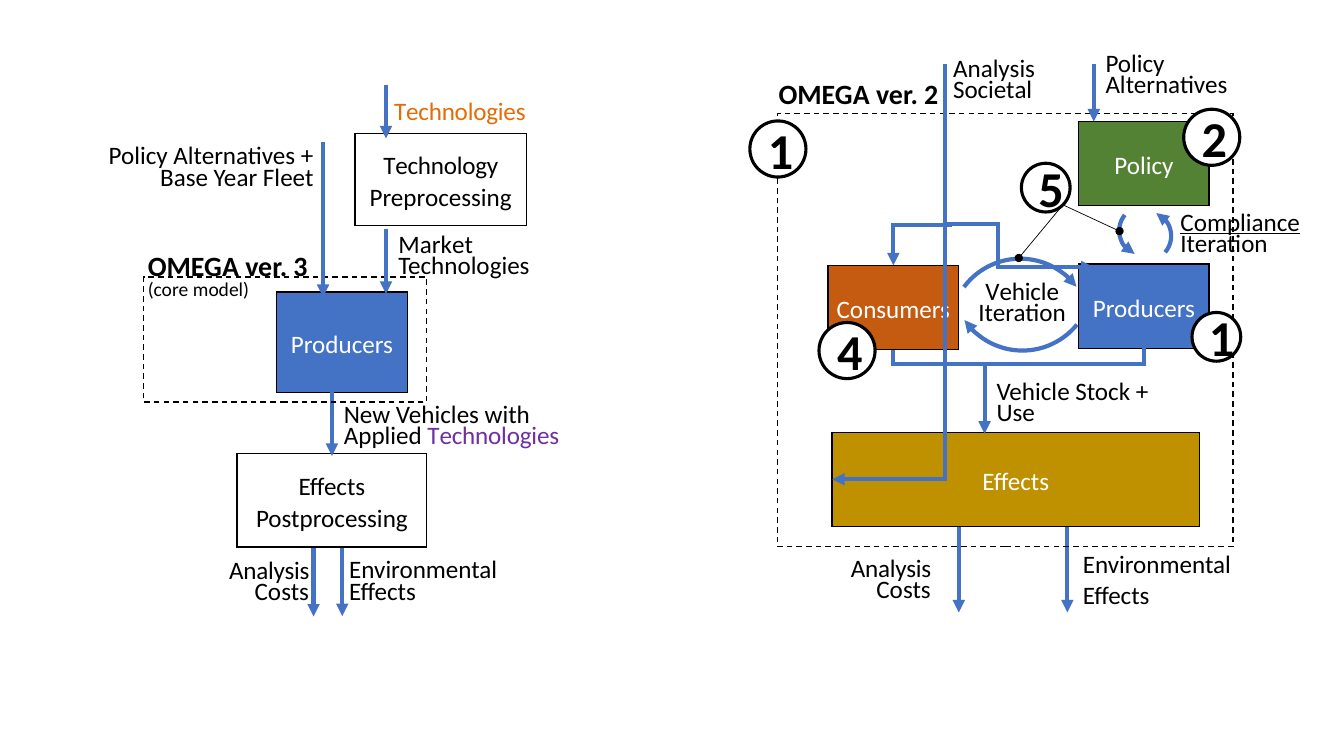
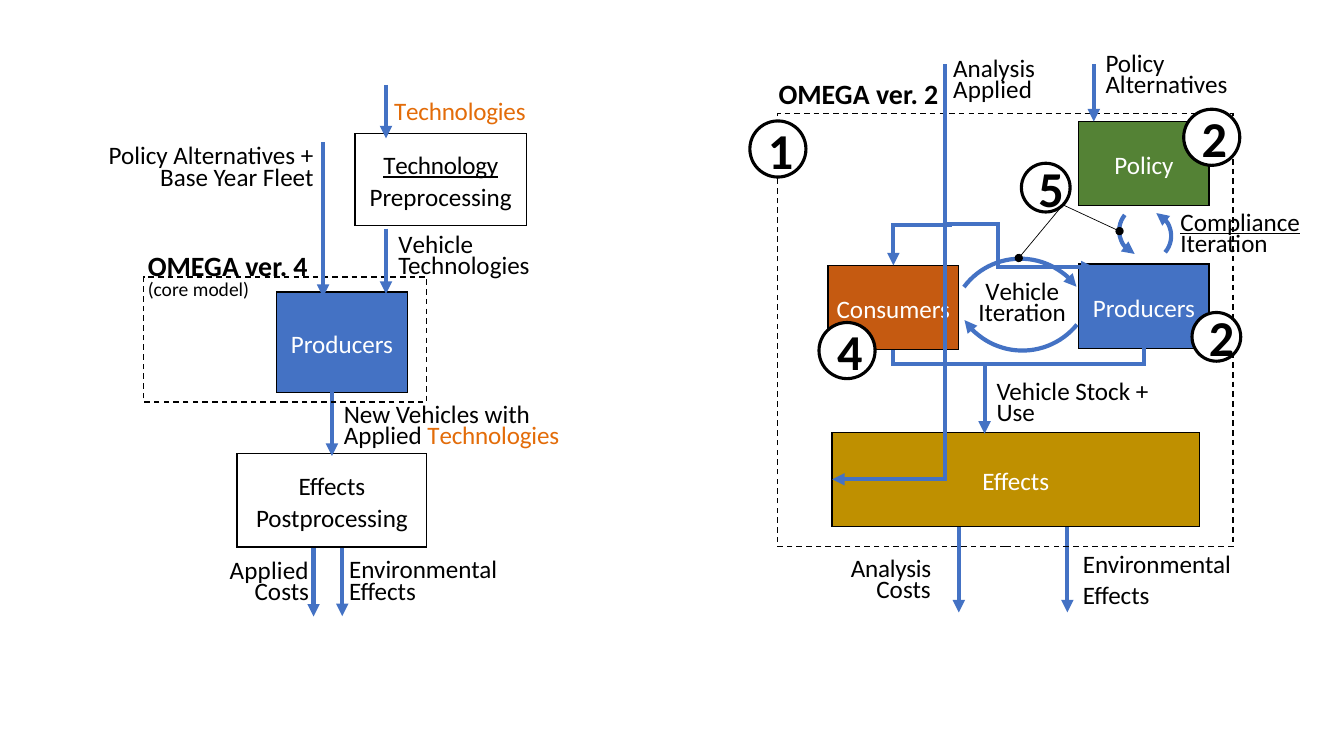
Societal at (993, 90): Societal -> Applied
Technology underline: none -> present
Market at (436, 245): Market -> Vehicle
ver 3: 3 -> 4
1 at (1222, 340): 1 -> 2
Technologies at (493, 436) colour: purple -> orange
Analysis at (269, 571): Analysis -> Applied
